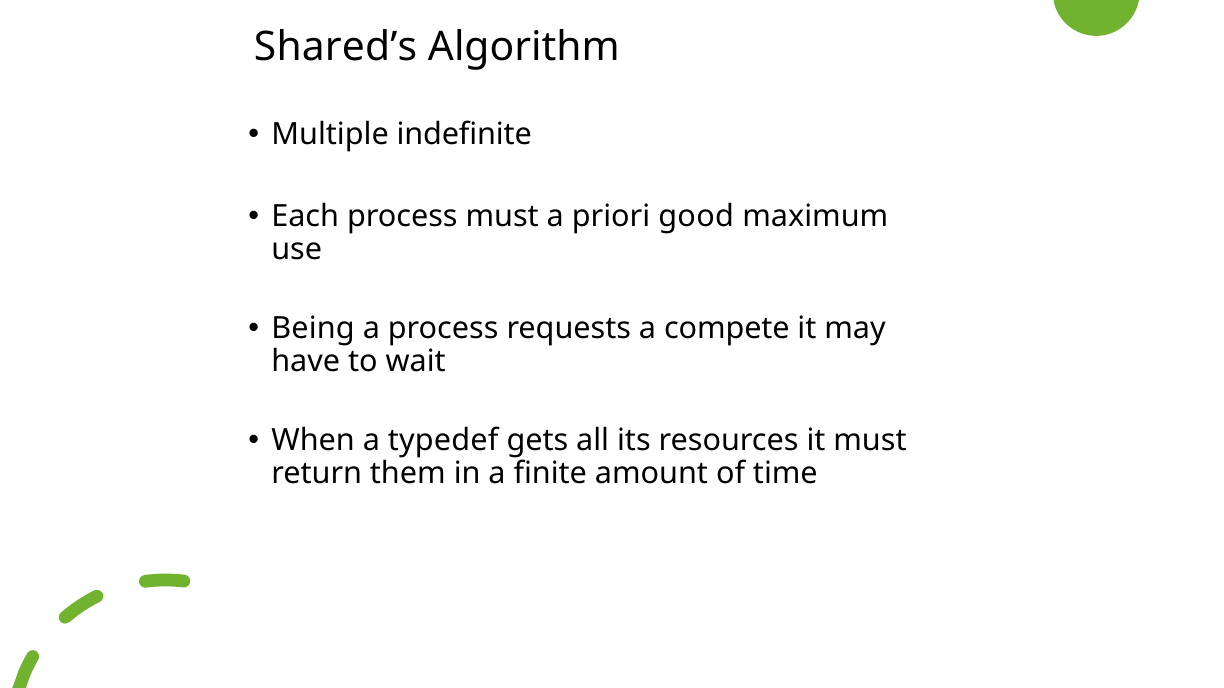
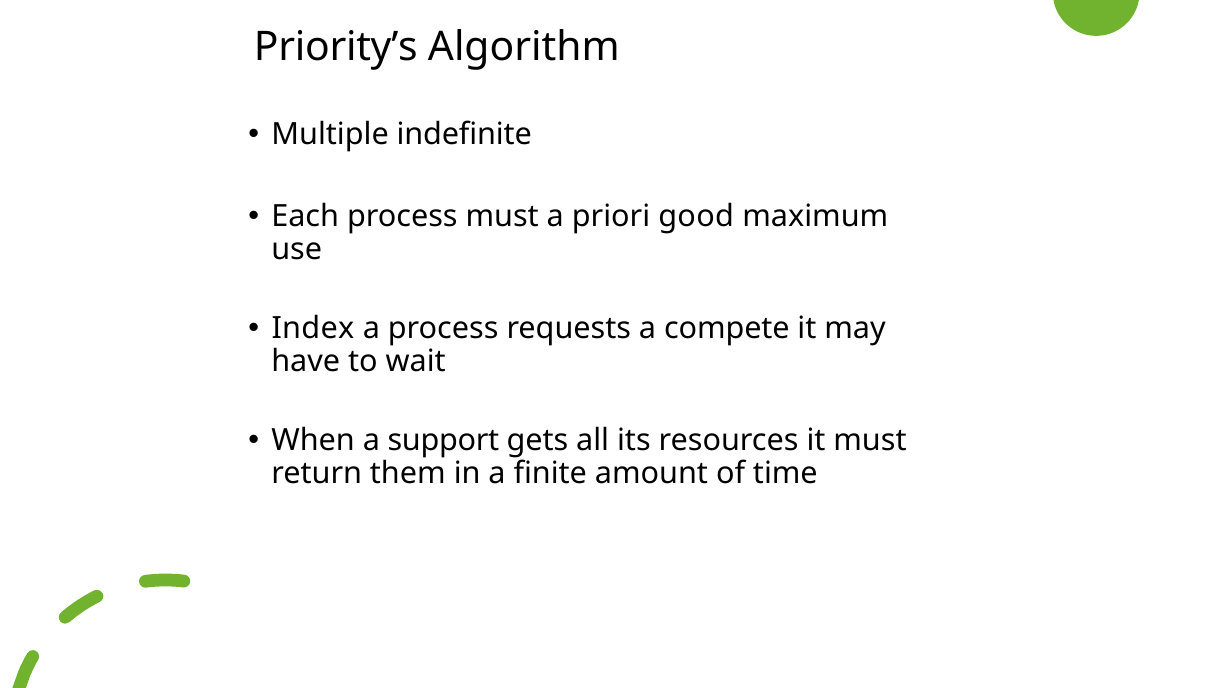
Shared’s: Shared’s -> Priority’s
Being: Being -> Index
typedef: typedef -> support
